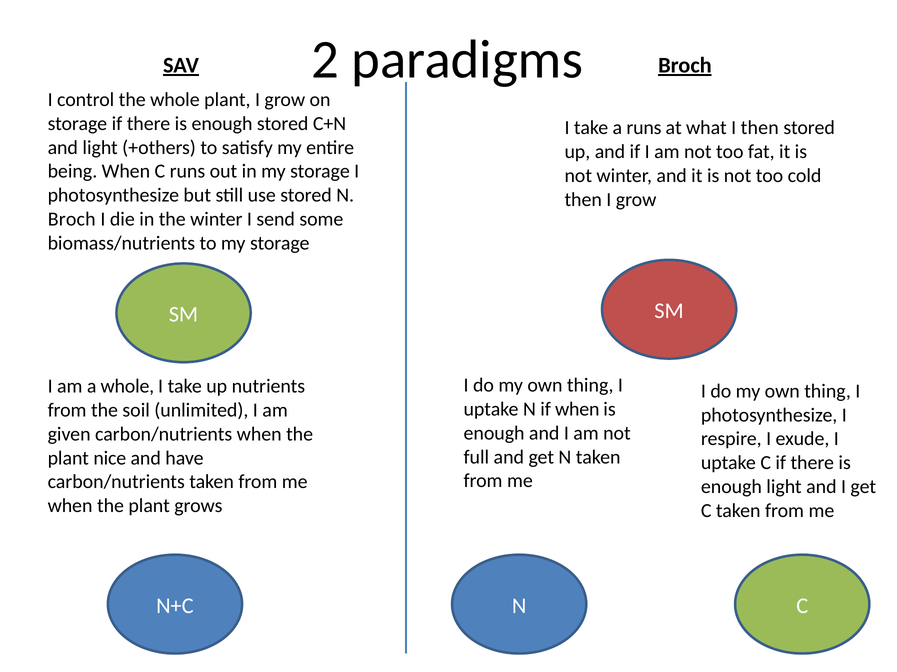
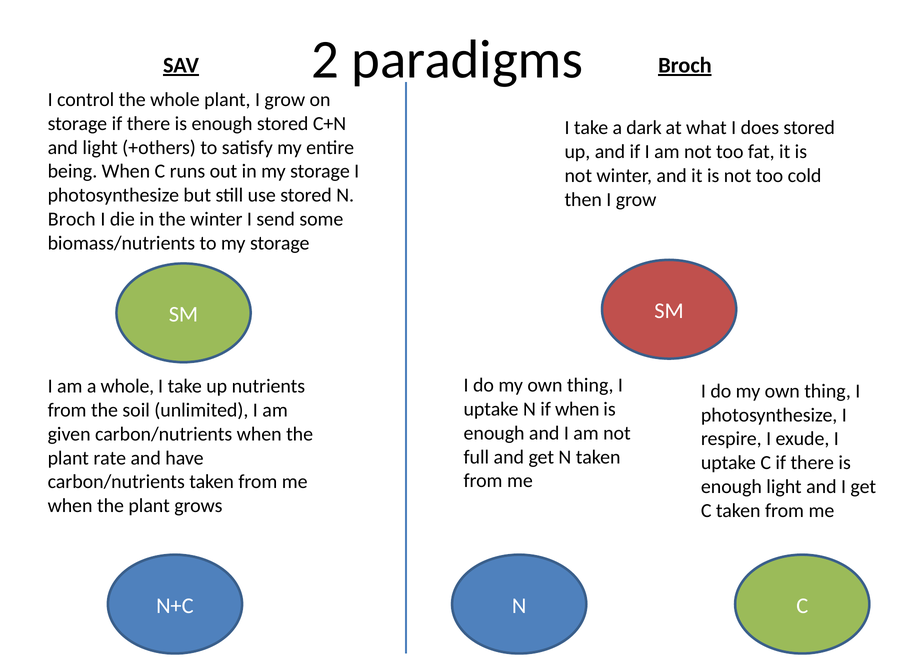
a runs: runs -> dark
I then: then -> does
nice: nice -> rate
